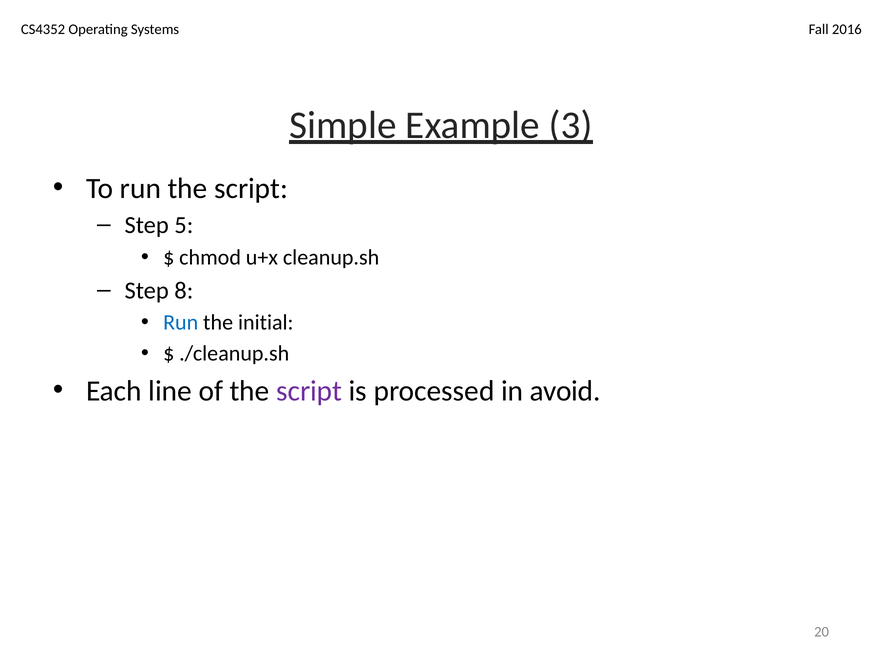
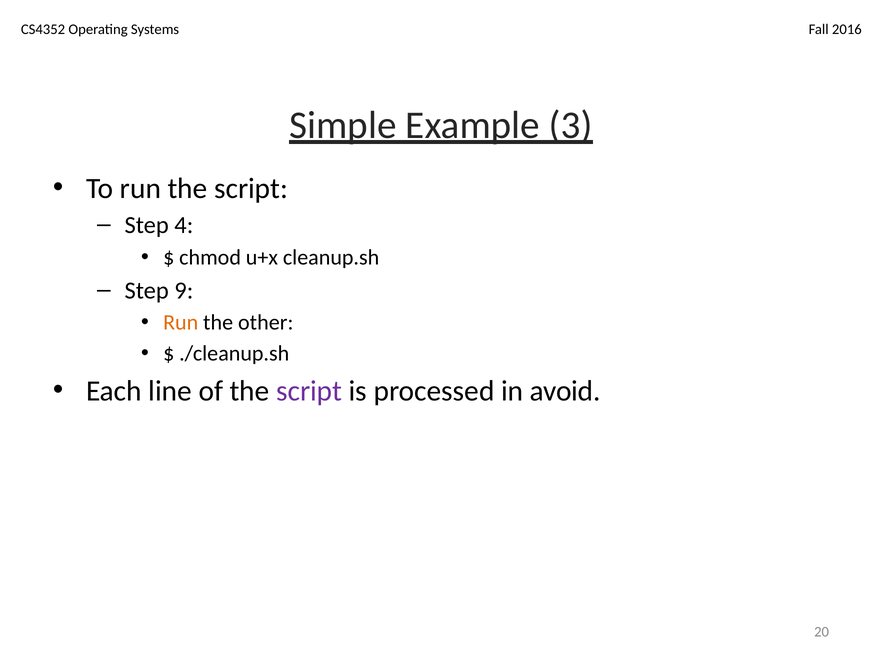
5: 5 -> 4
8: 8 -> 9
Run at (181, 322) colour: blue -> orange
initial: initial -> other
